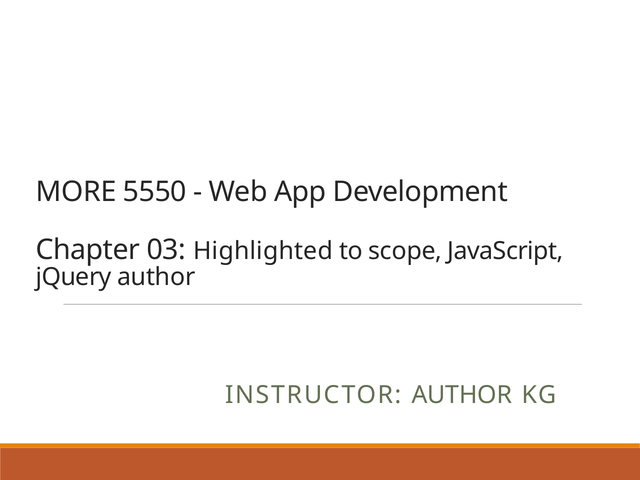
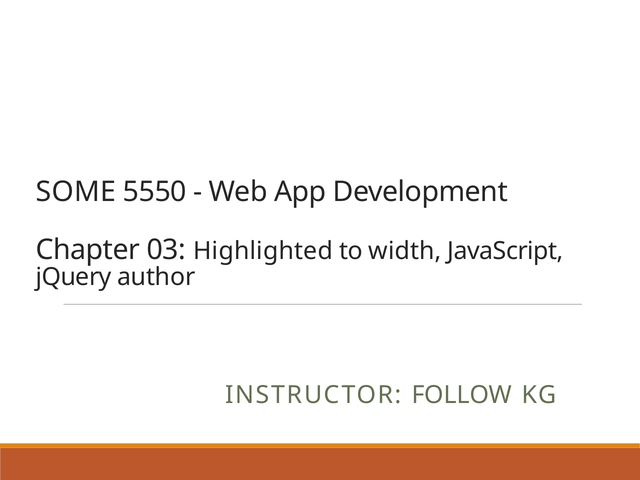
MORE: MORE -> SOME
scope: scope -> width
INSTRUCTOR AUTHOR: AUTHOR -> FOLLOW
